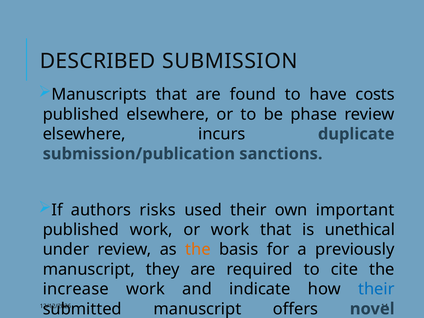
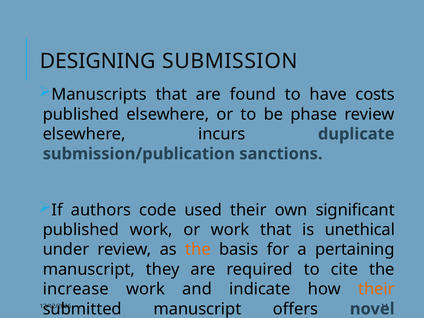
DESCRIBED: DESCRIBED -> DESIGNING
risks: risks -> code
important: important -> significant
previously: previously -> pertaining
their at (376, 289) colour: blue -> orange
